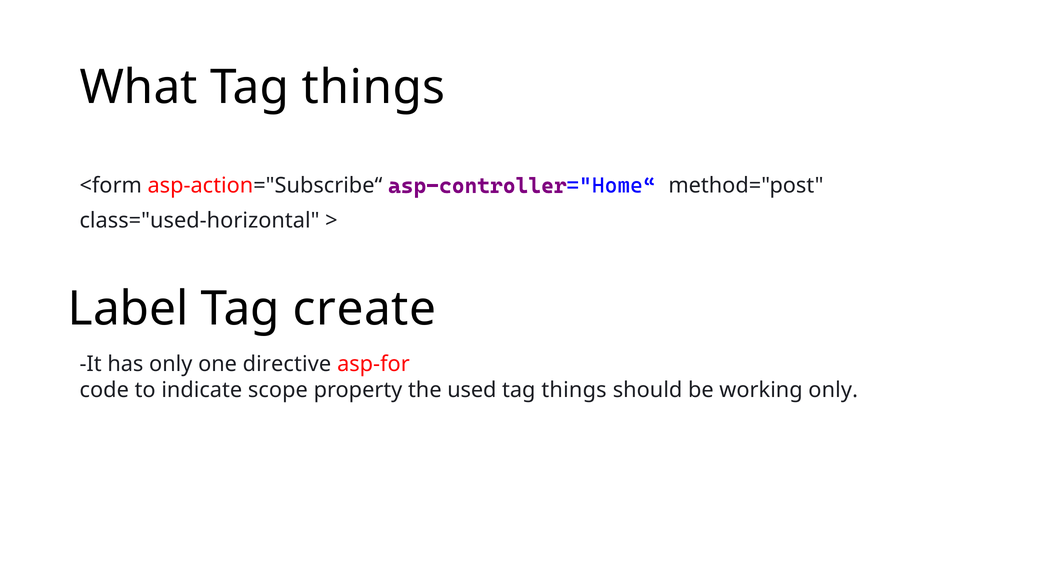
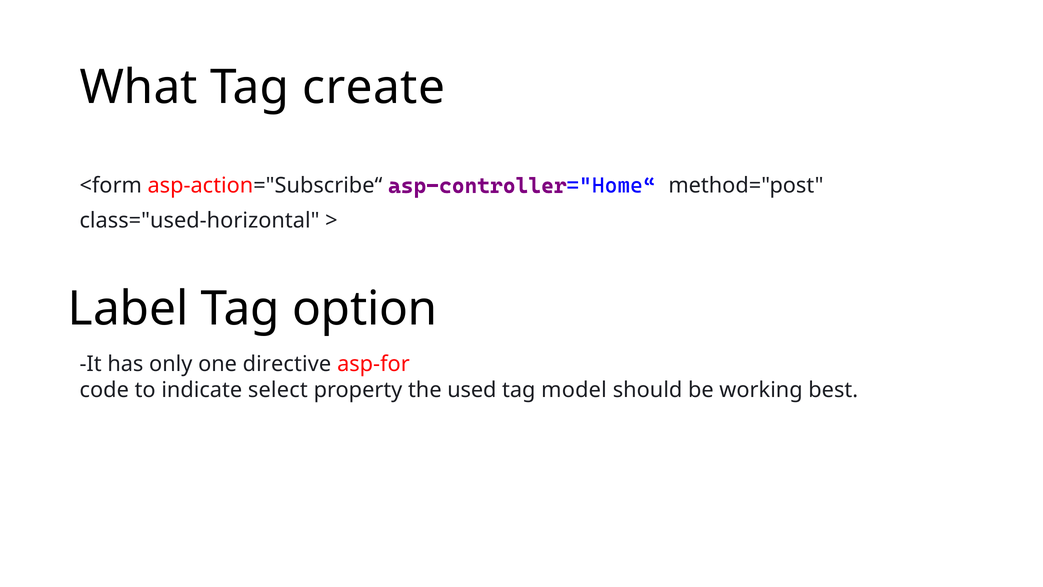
things at (374, 88): things -> create
create: create -> option
scope: scope -> select
things at (574, 390): things -> model
working only: only -> best
